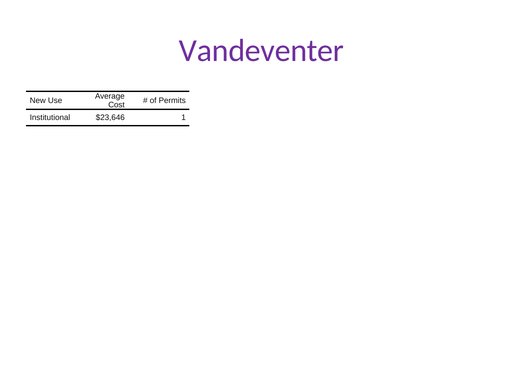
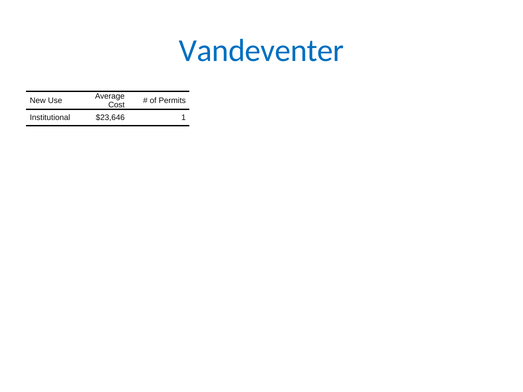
Vandeventer colour: purple -> blue
